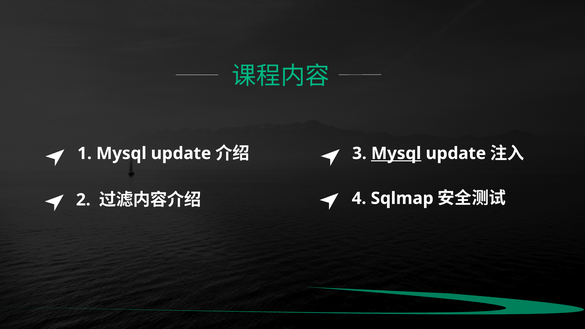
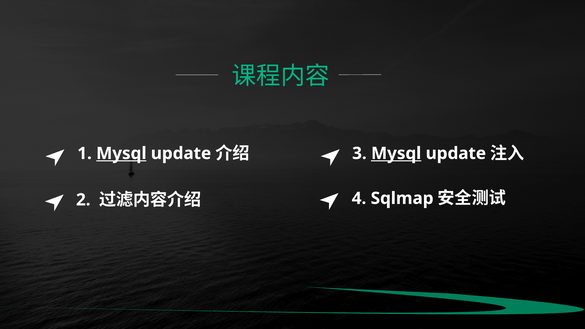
Mysql at (121, 153) underline: none -> present
